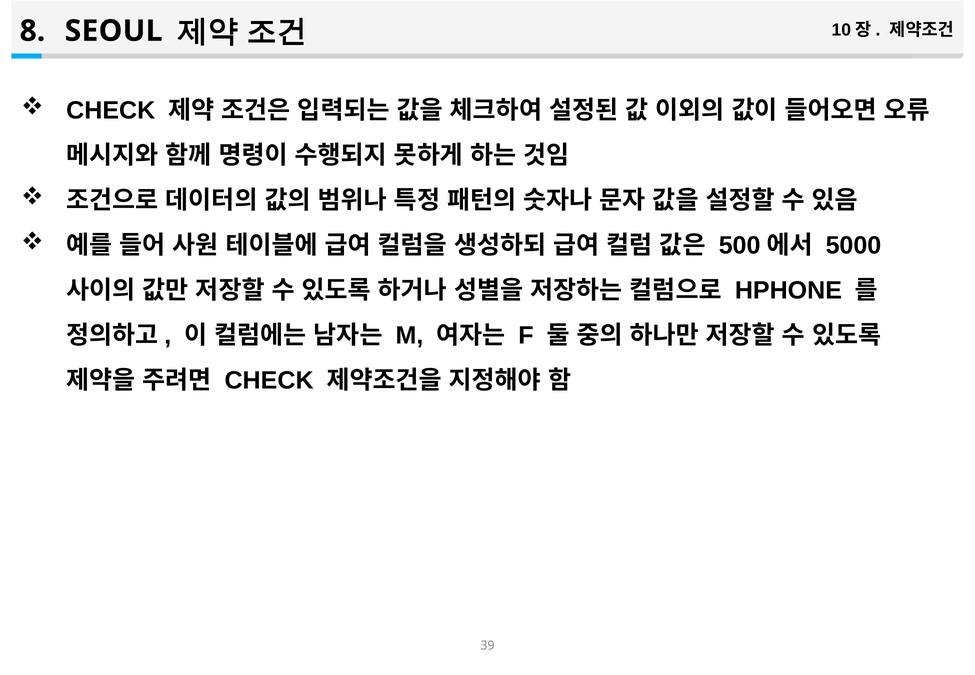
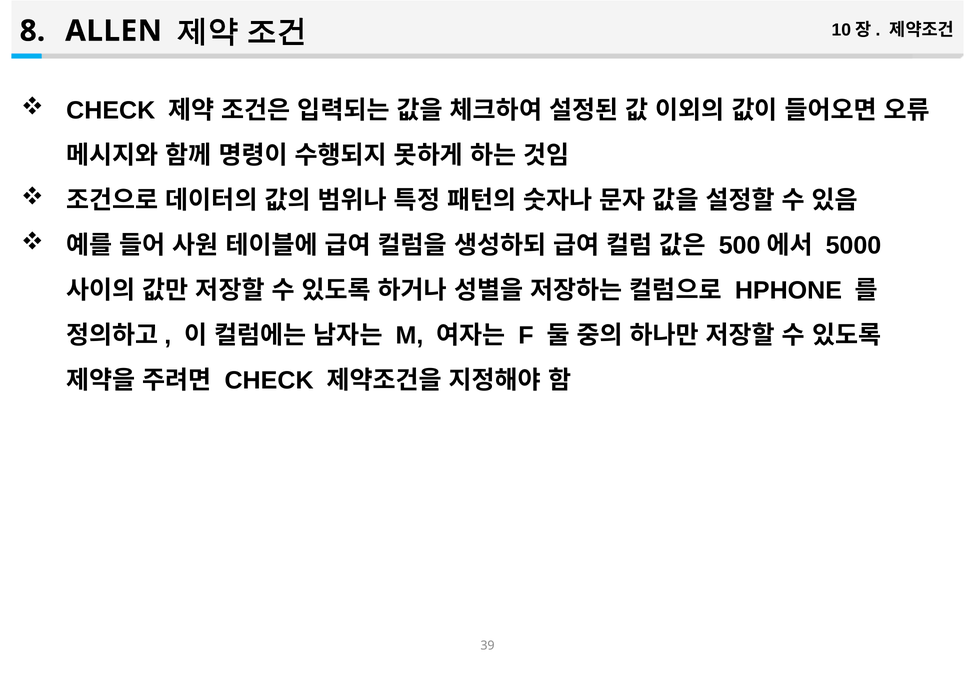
SEOUL: SEOUL -> ALLEN
